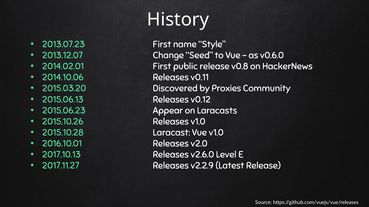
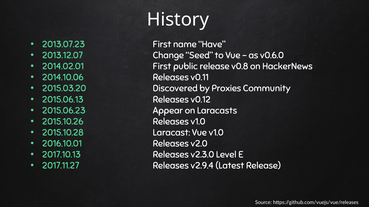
Style: Style -> Have
v2.6.0: v2.6.0 -> v2.3.0
v2.2.9: v2.2.9 -> v2.9.4
